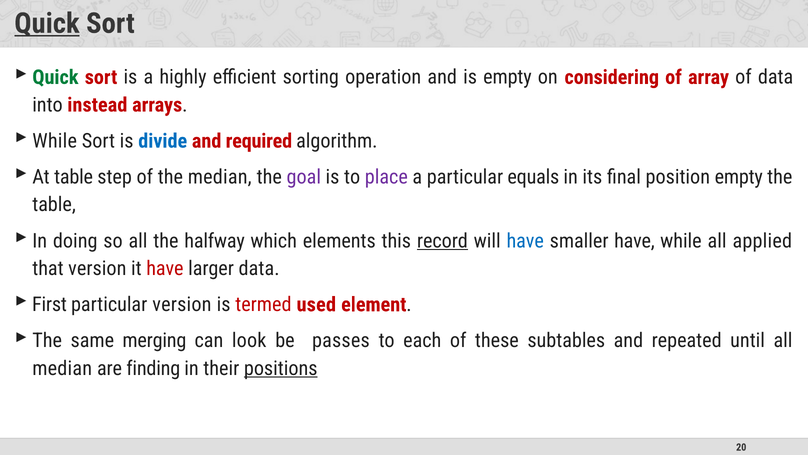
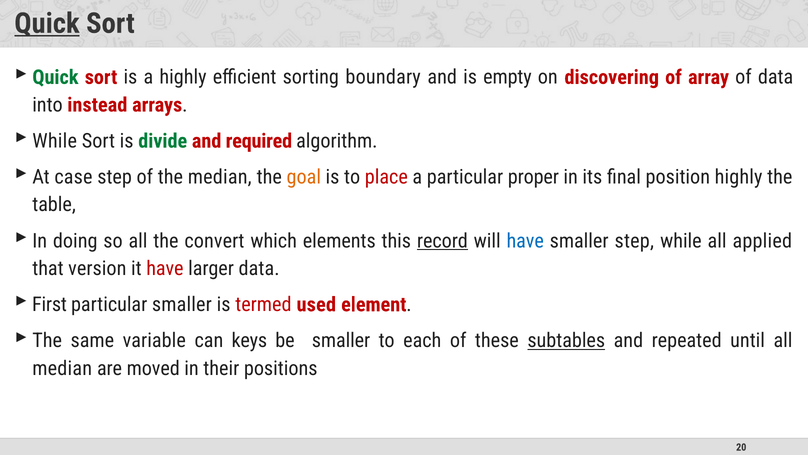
operation: operation -> boundary
considering: considering -> discovering
divide colour: blue -> green
At table: table -> case
goal colour: purple -> orange
place colour: purple -> red
equals: equals -> proper
position empty: empty -> highly
halfway: halfway -> convert
smaller have: have -> step
particular version: version -> smaller
merging: merging -> variable
look: look -> keys
be passes: passes -> smaller
subtables underline: none -> present
finding: finding -> moved
positions underline: present -> none
